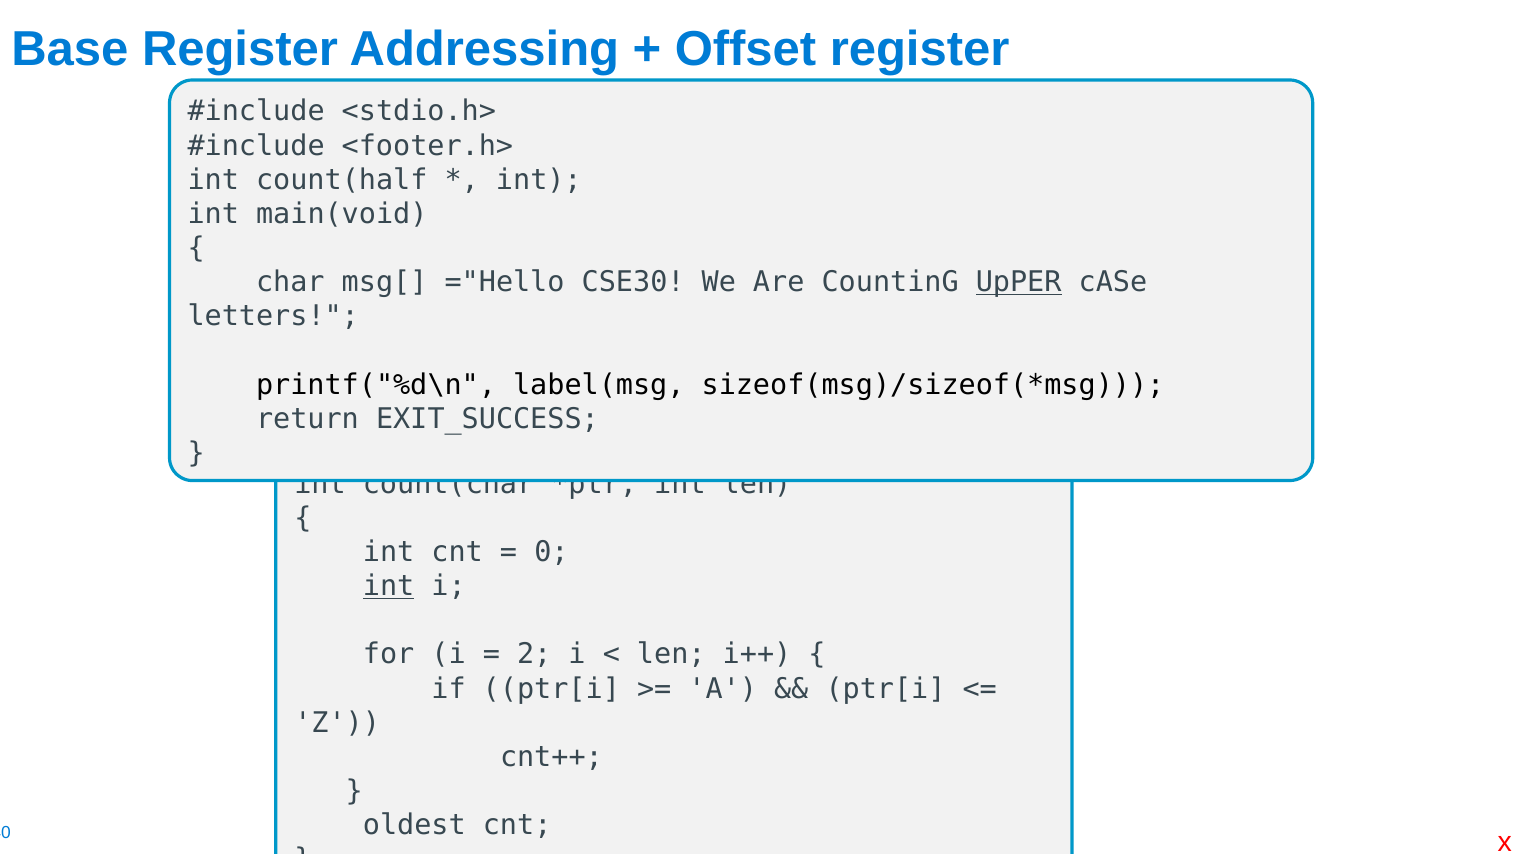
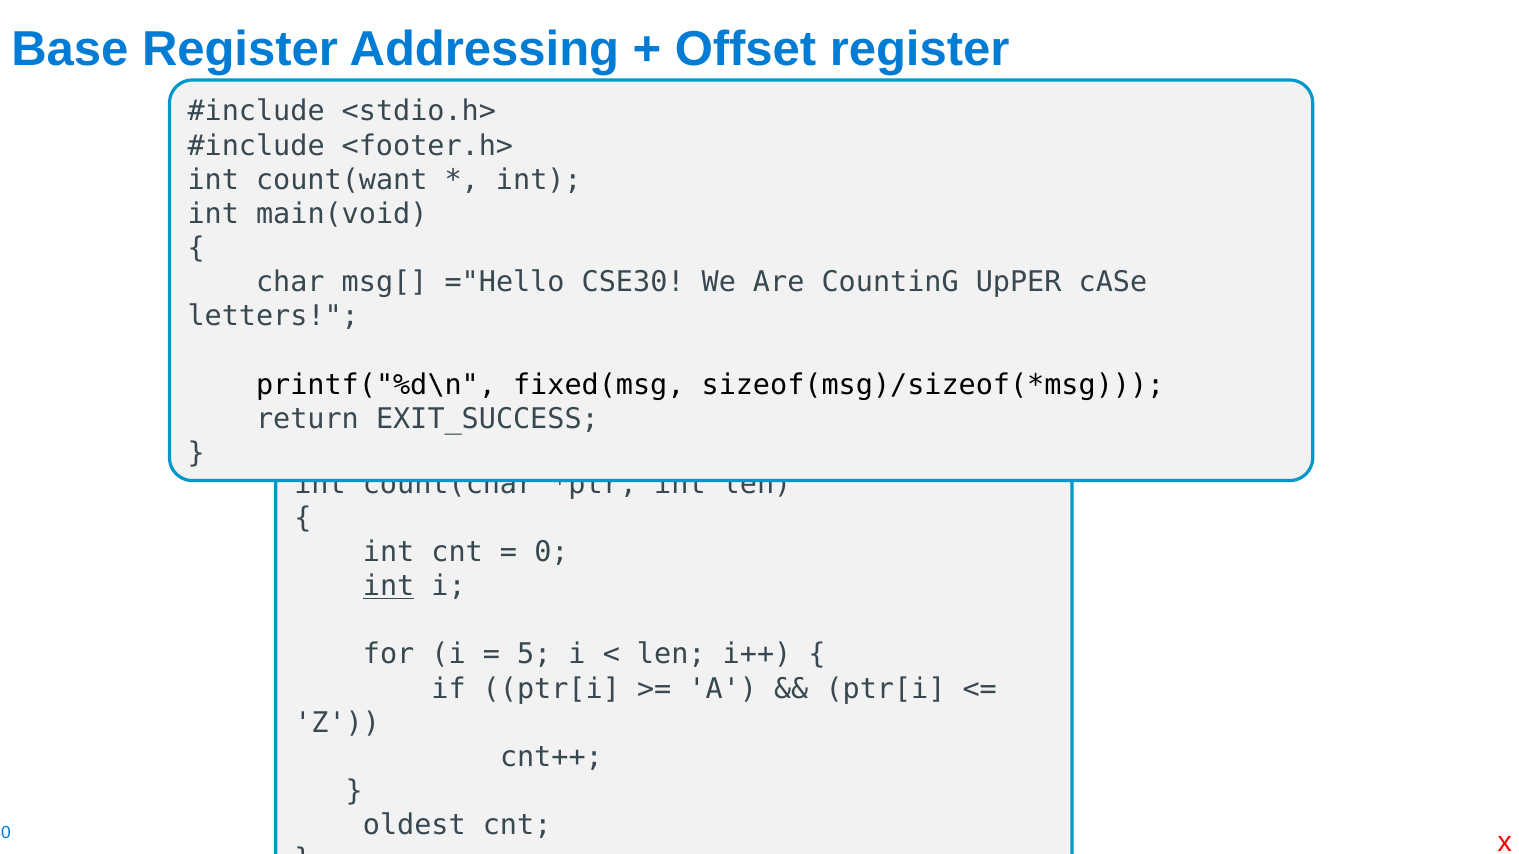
count(half: count(half -> count(want
UpPER underline: present -> none
label(msg: label(msg -> fixed(msg
2: 2 -> 5
